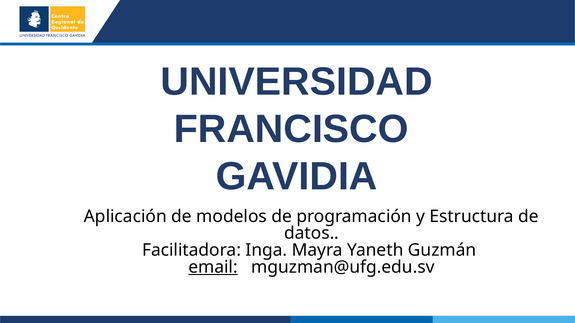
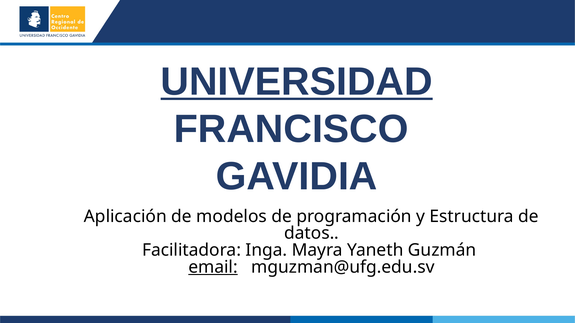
UNIVERSIDAD underline: none -> present
